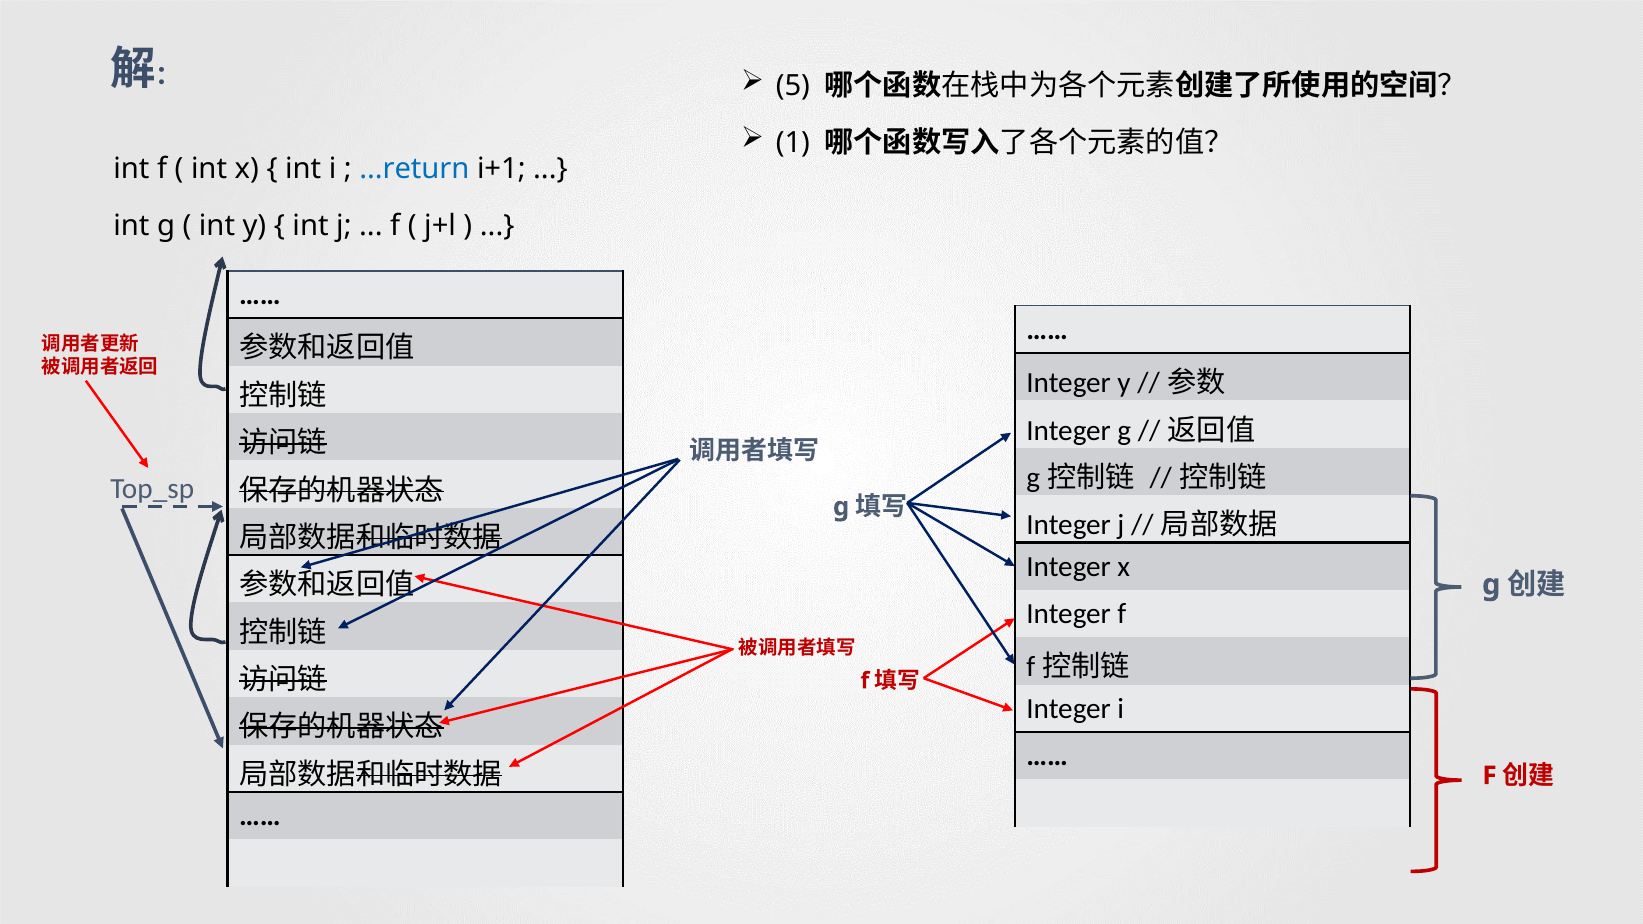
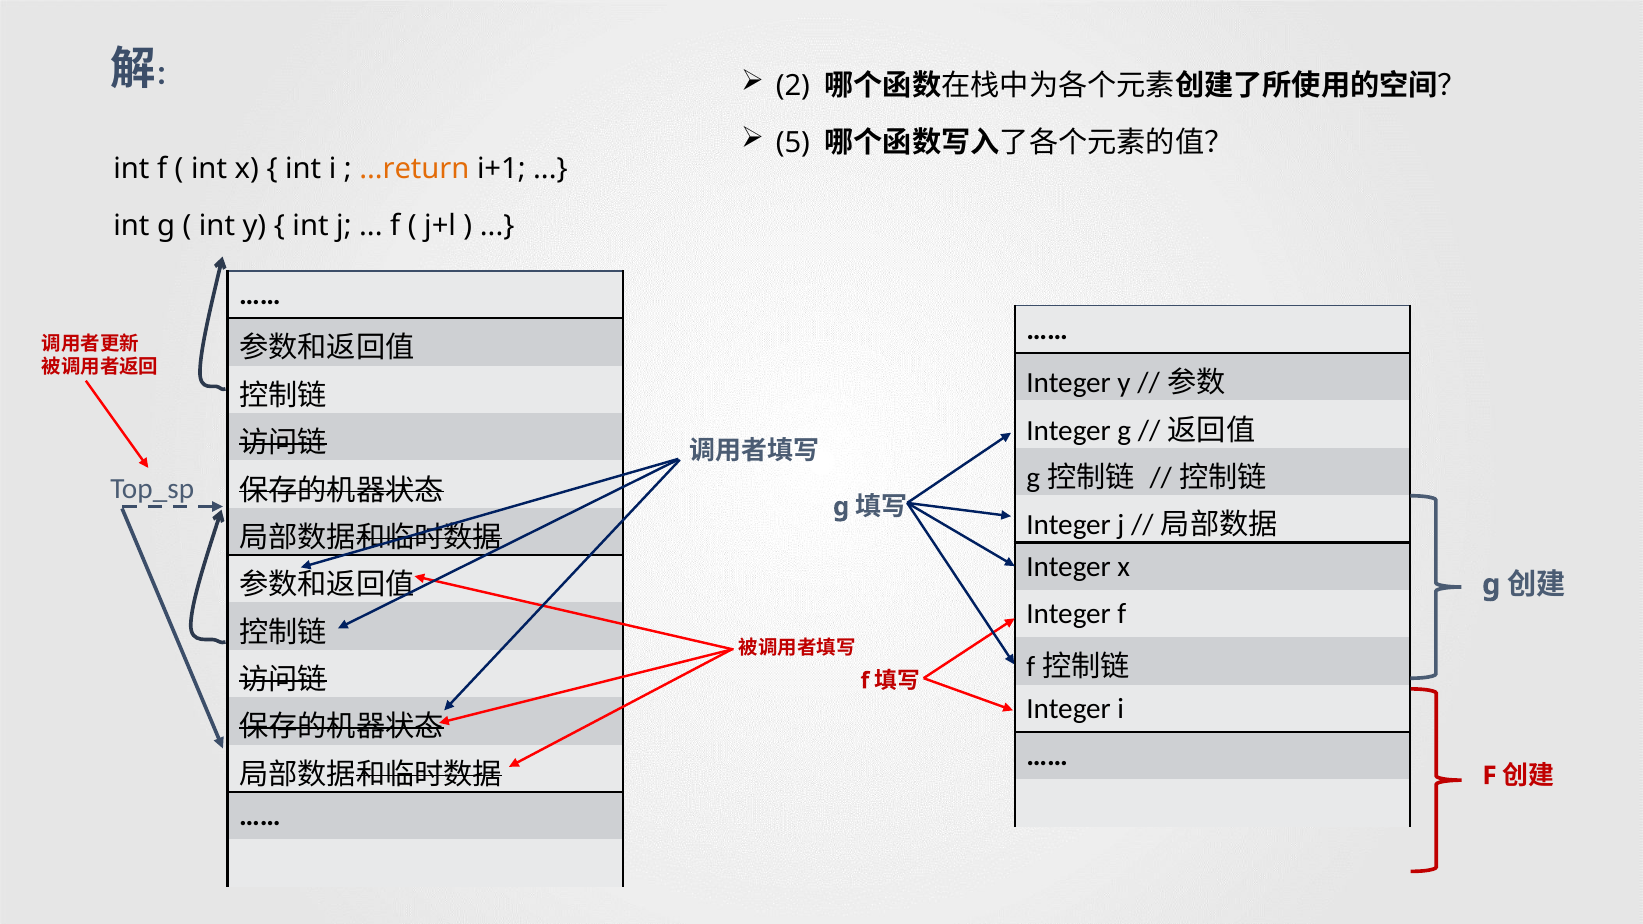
5: 5 -> 2
1: 1 -> 5
...return colour: blue -> orange
